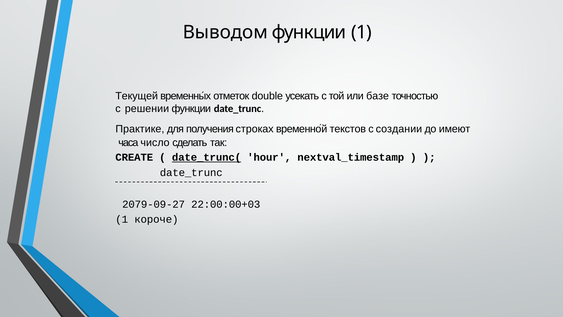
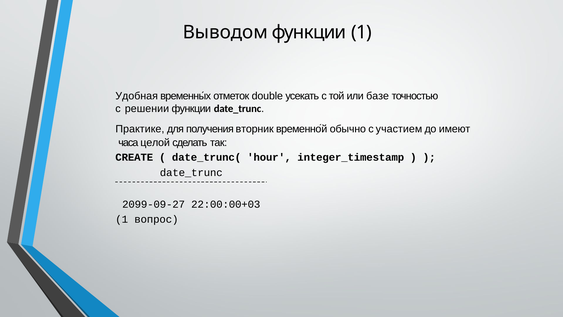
Текущей: Текущей -> Удобная
строках: строках -> вторник
текстов: текстов -> обычно
создании: создании -> участием
число: число -> целой
date_trunc( underline: present -> none
nextval_timestamp: nextval_timestamp -> integer_timestamp
2079-09-27: 2079-09-27 -> 2099-09-27
короче: короче -> вопрос
